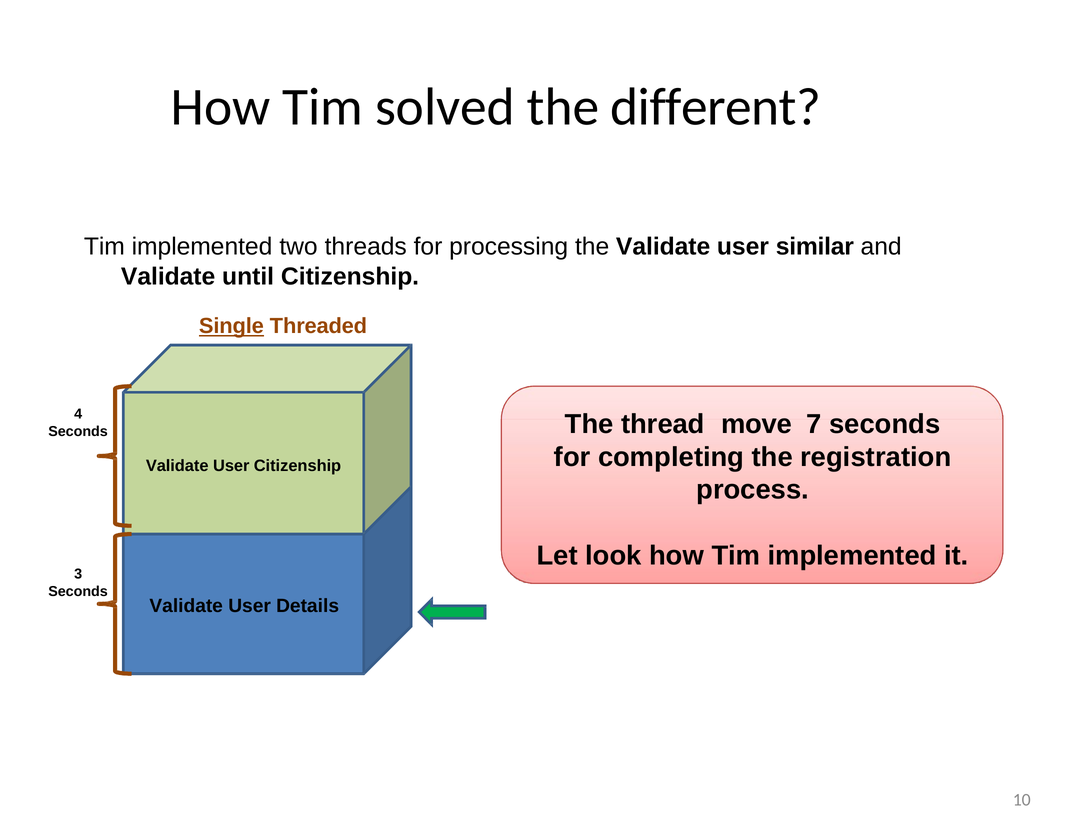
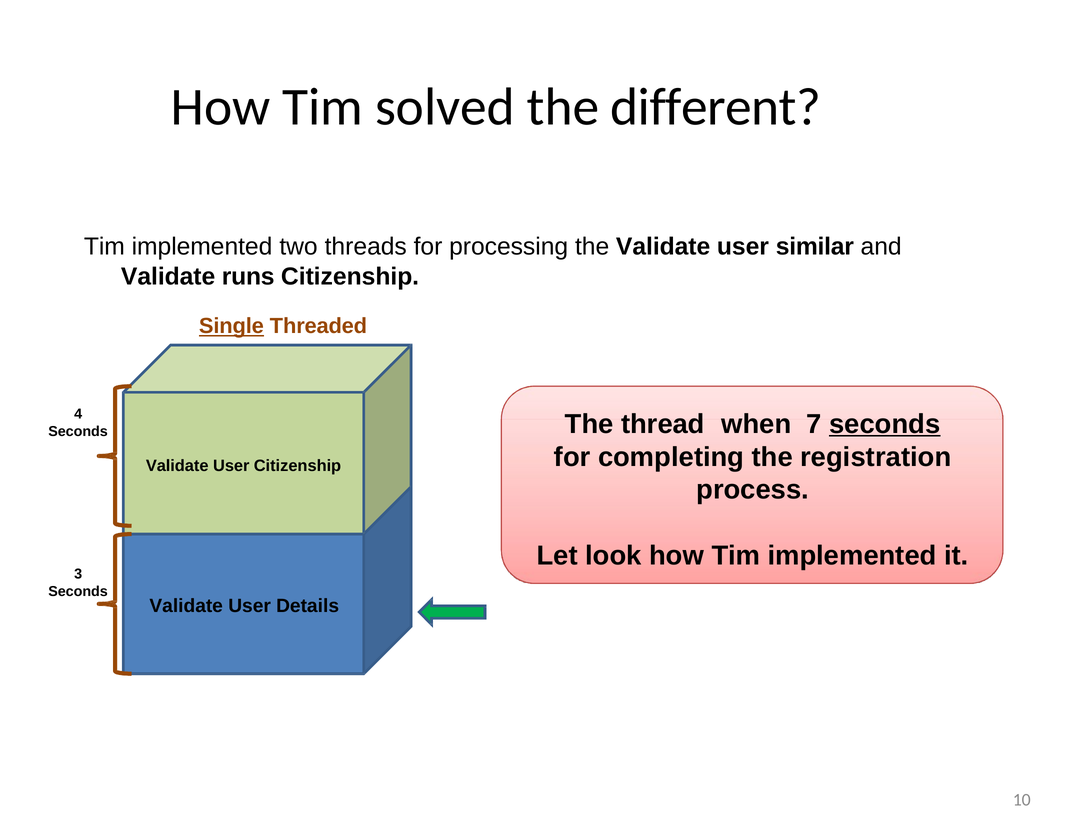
until: until -> runs
move: move -> when
seconds at (885, 424) underline: none -> present
